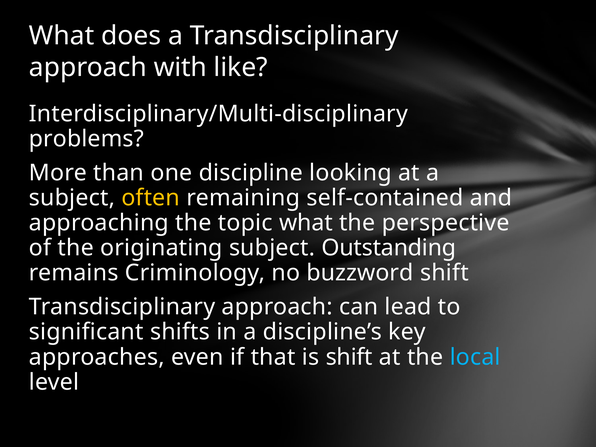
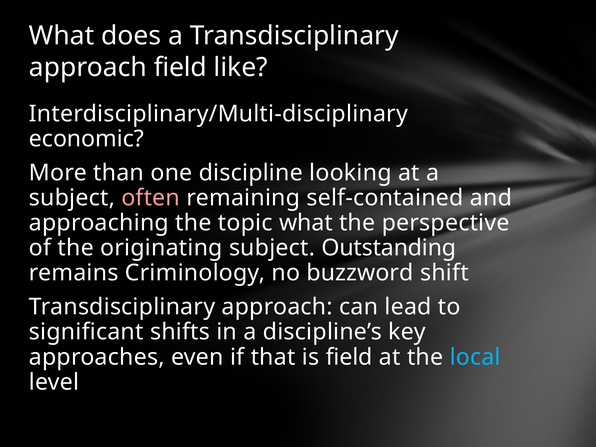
approach with: with -> field
problems: problems -> economic
often colour: yellow -> pink
is shift: shift -> field
